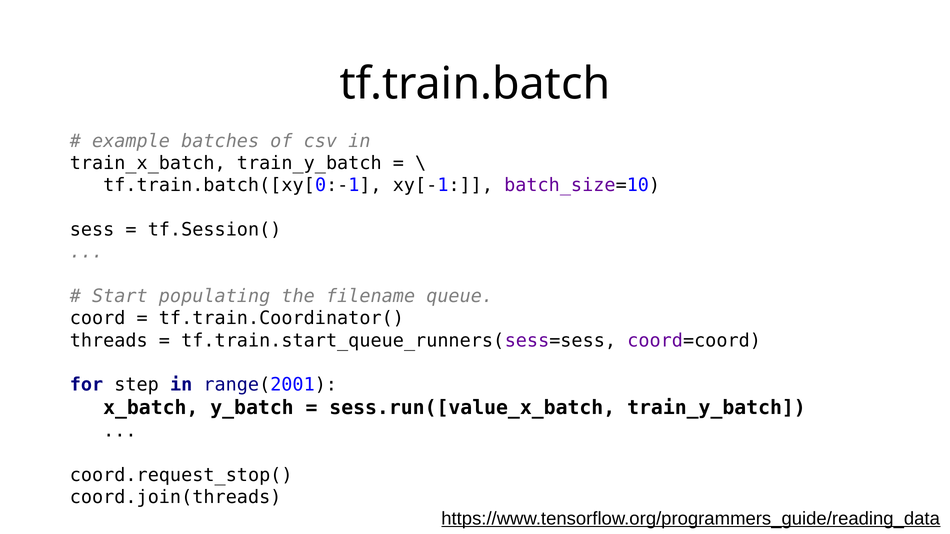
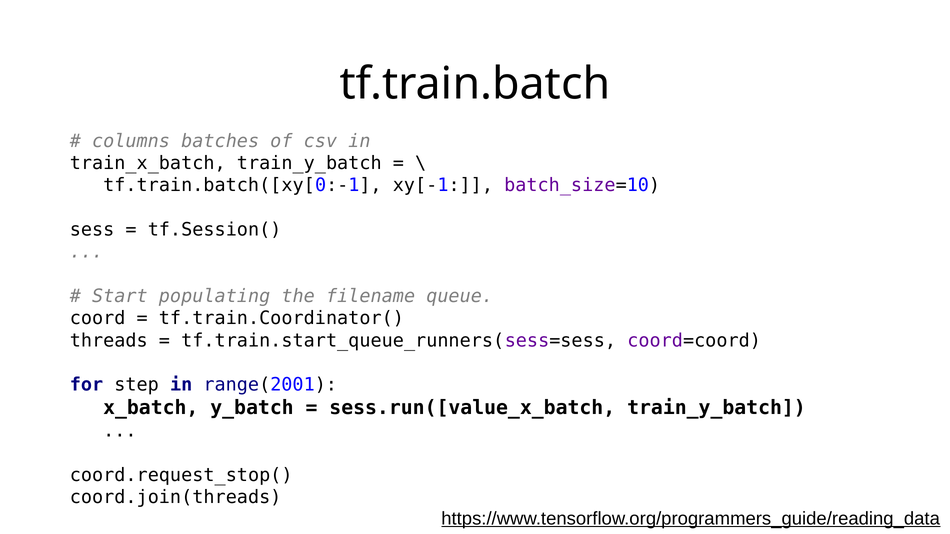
example: example -> columns
